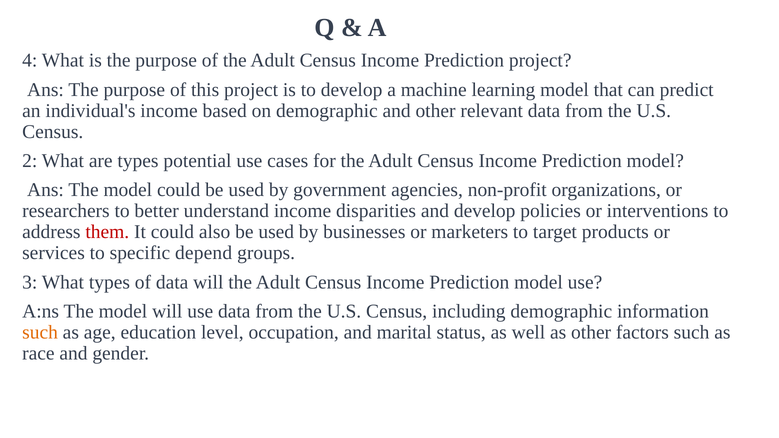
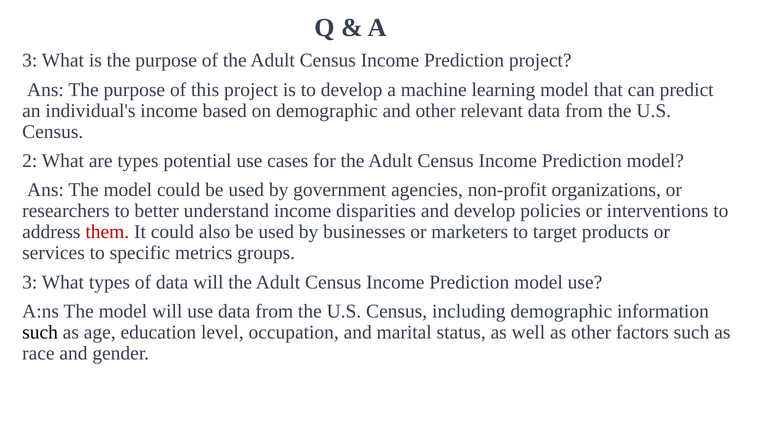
4 at (30, 61): 4 -> 3
depend: depend -> metrics
such at (40, 332) colour: orange -> black
